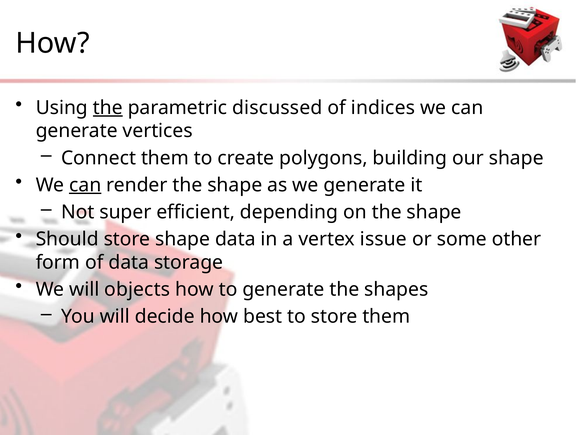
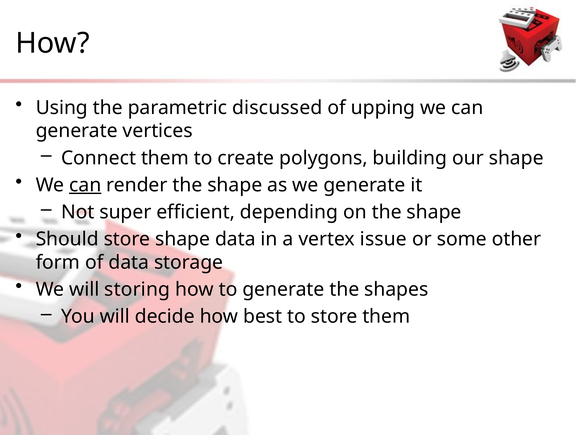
the at (108, 108) underline: present -> none
indices: indices -> upping
objects: objects -> storing
